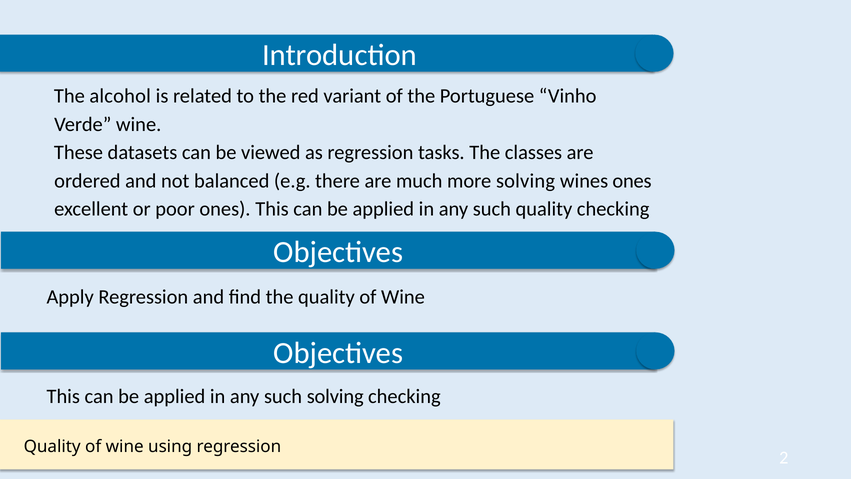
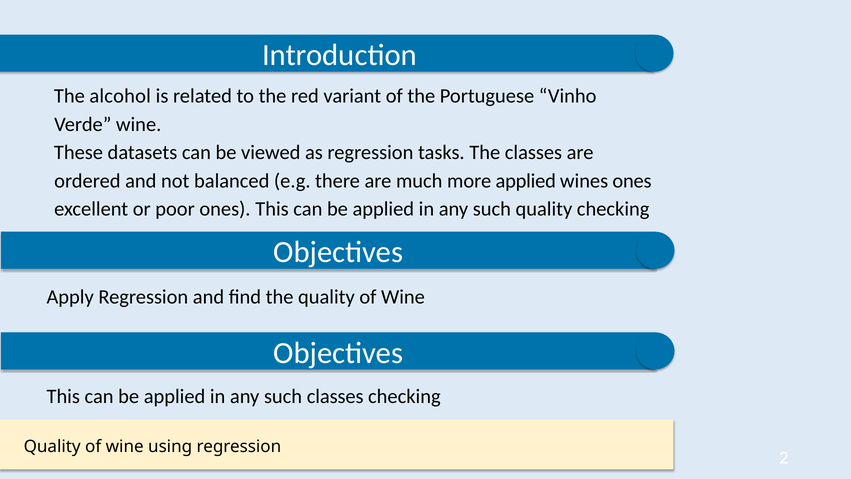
more solving: solving -> applied
such solving: solving -> classes
